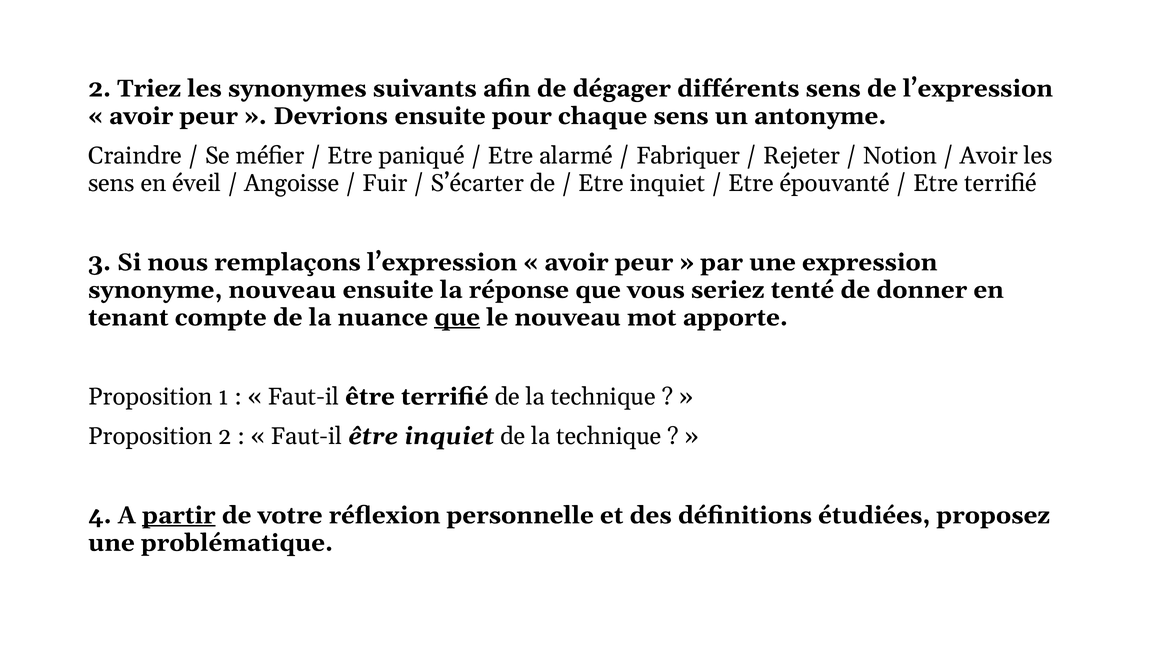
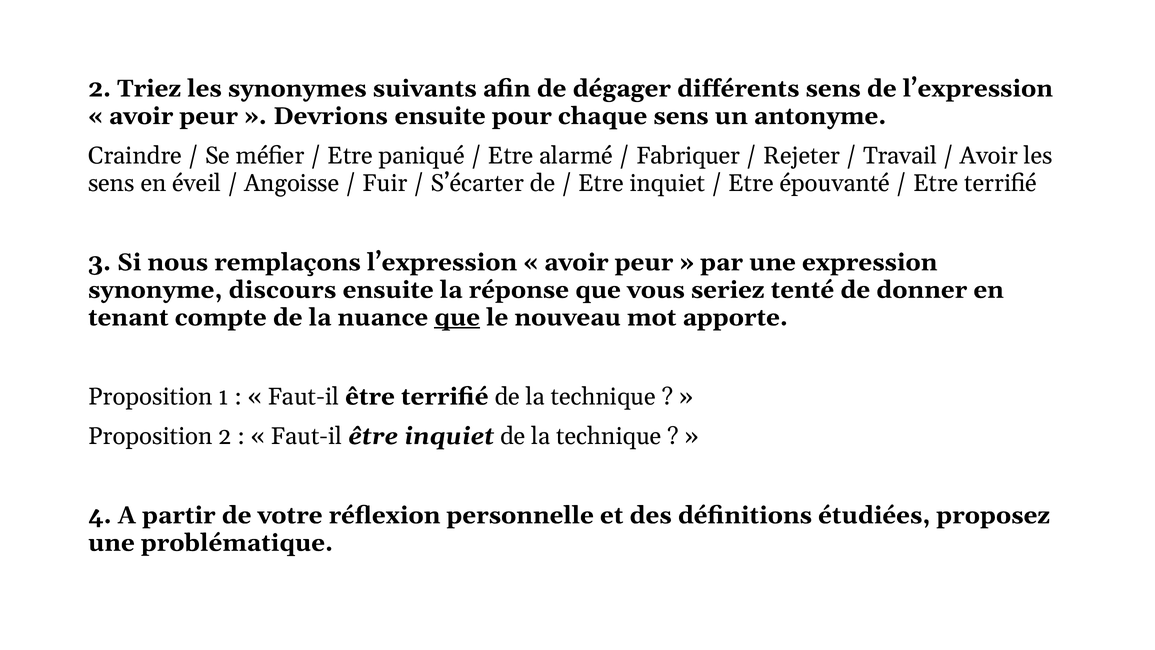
Notion: Notion -> Travail
synonyme nouveau: nouveau -> discours
partir underline: present -> none
